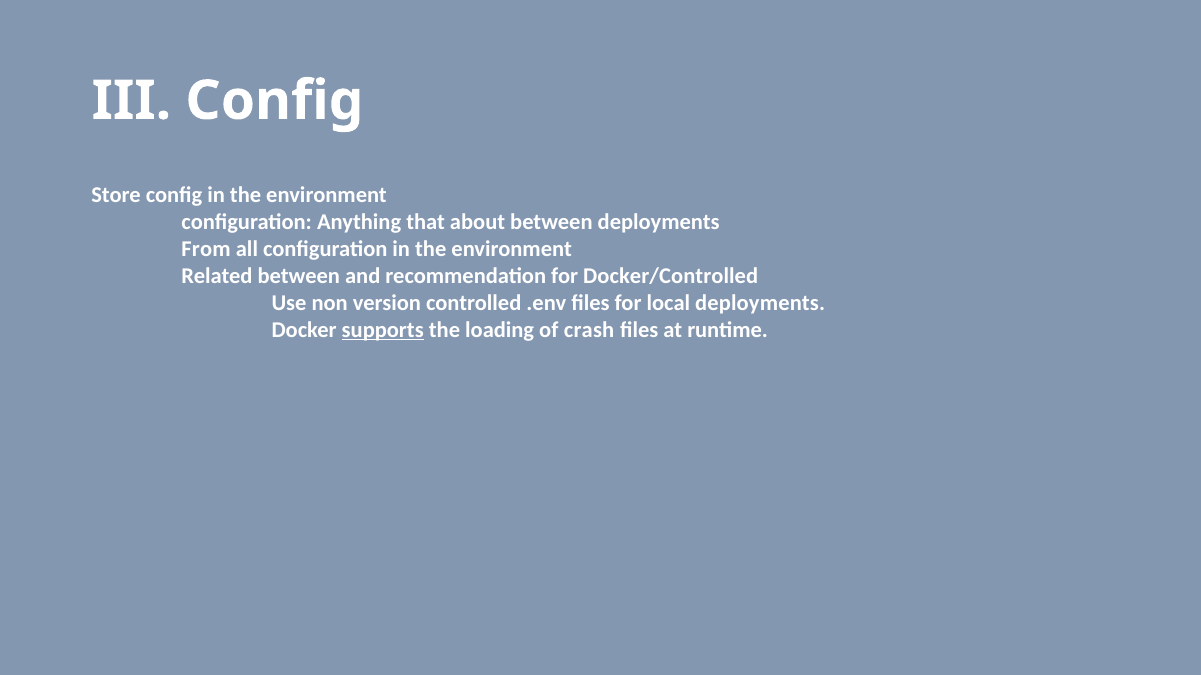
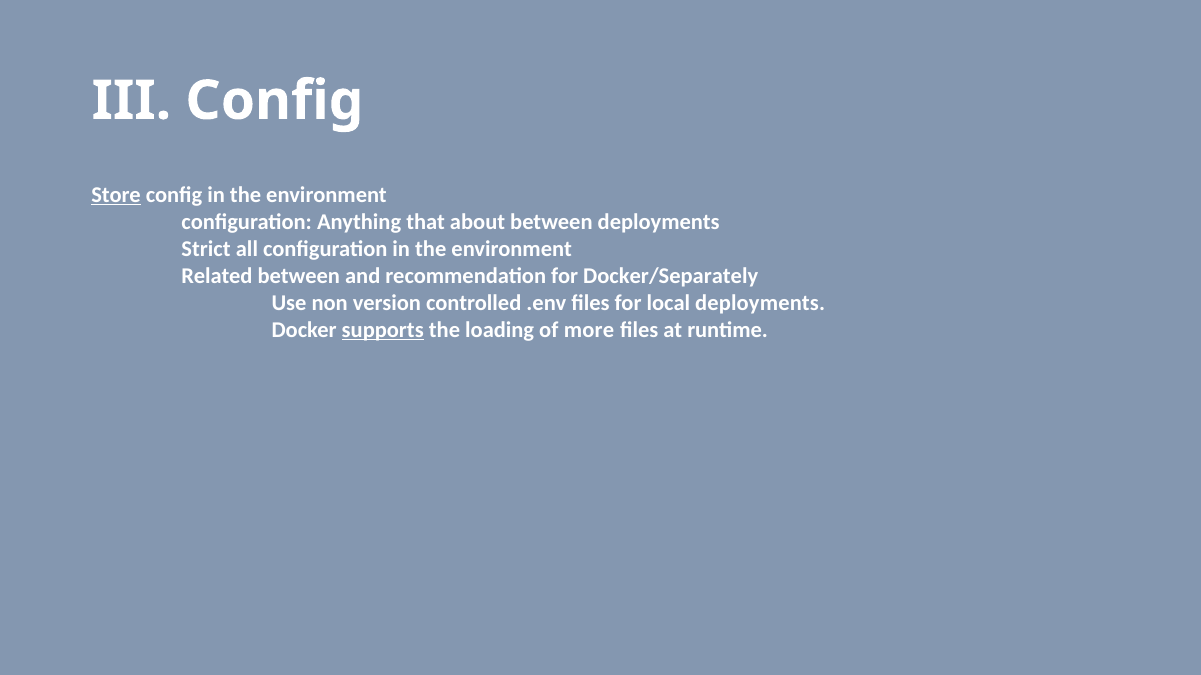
Store underline: none -> present
From: From -> Strict
Docker/Controlled: Docker/Controlled -> Docker/Separately
crash: crash -> more
